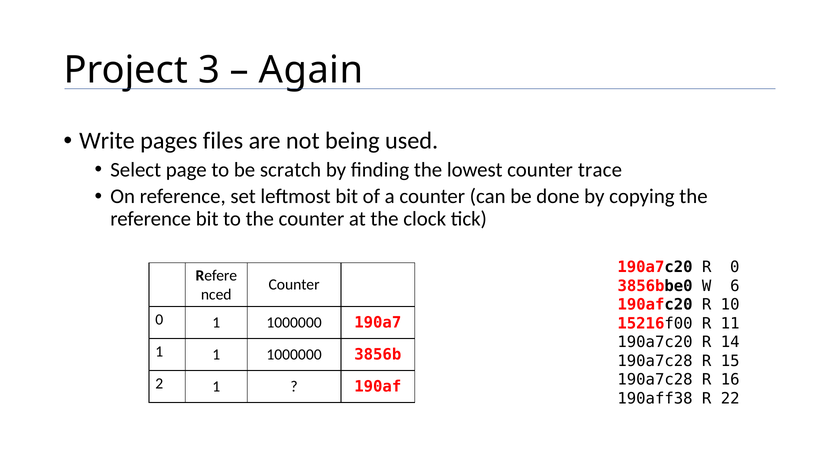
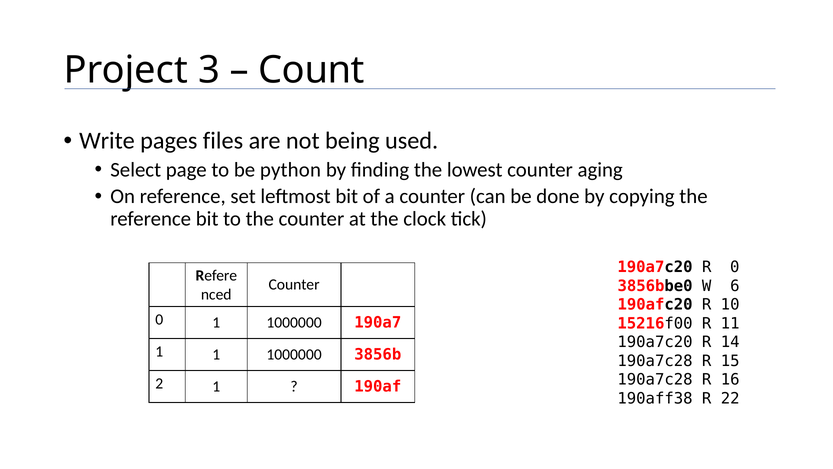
Again: Again -> Count
scratch: scratch -> python
trace: trace -> aging
